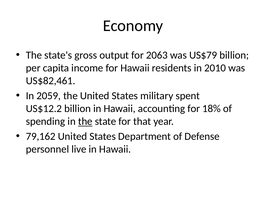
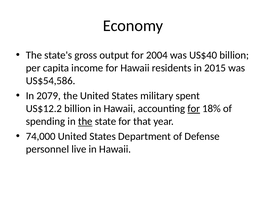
2063: 2063 -> 2004
US$79: US$79 -> US$40
2010: 2010 -> 2015
US$82,461: US$82,461 -> US$54,586
2059: 2059 -> 2079
for at (194, 108) underline: none -> present
79,162: 79,162 -> 74,000
